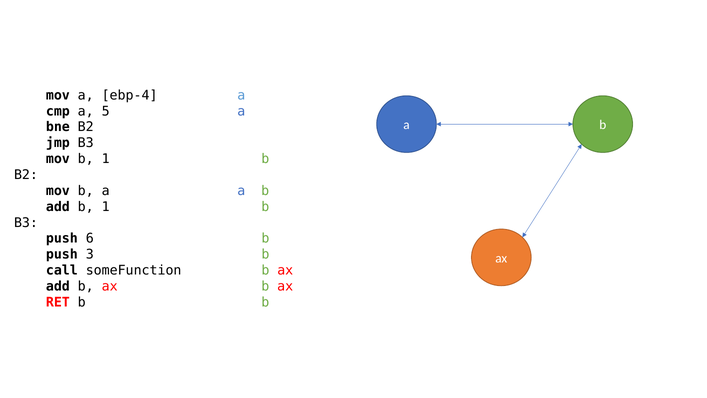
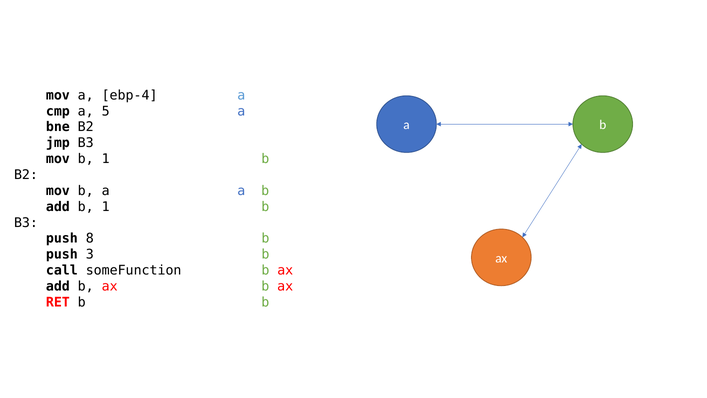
6: 6 -> 8
